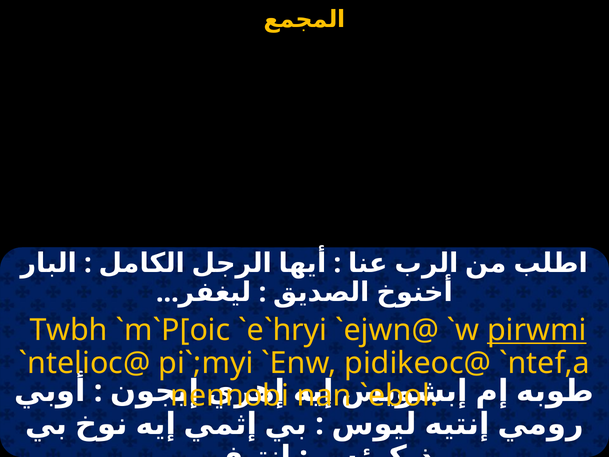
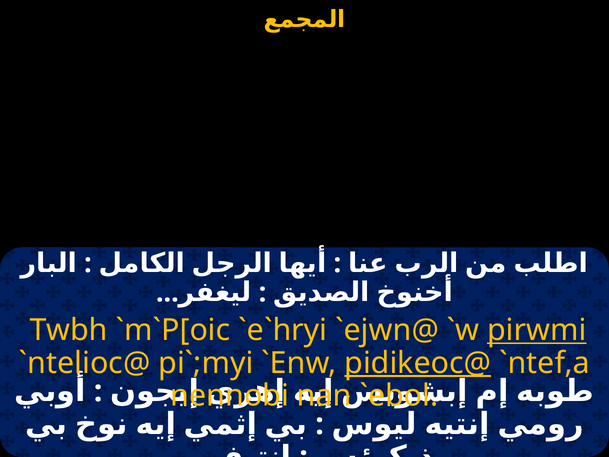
pidikeoc@ underline: none -> present
